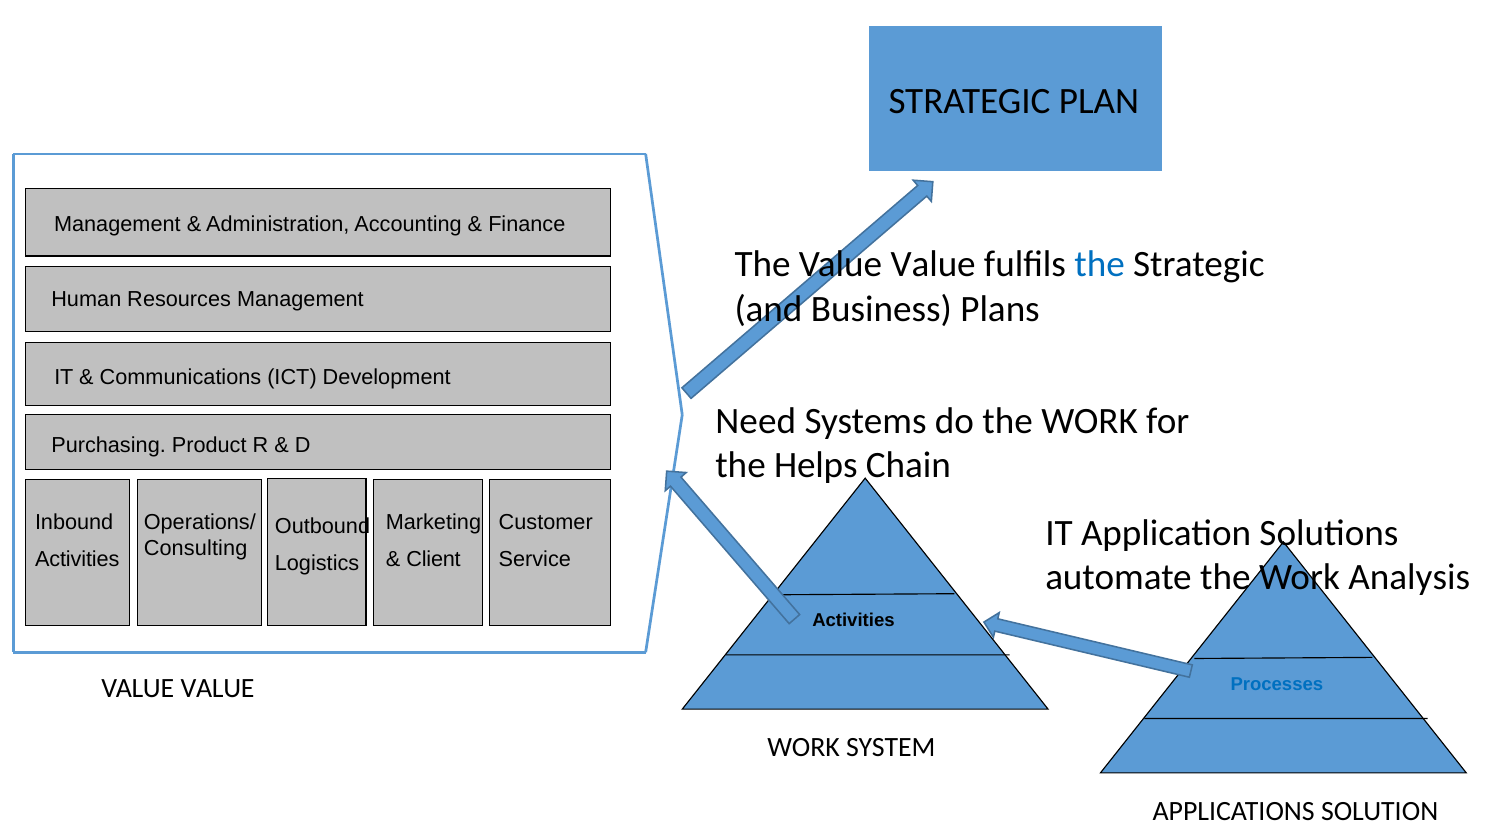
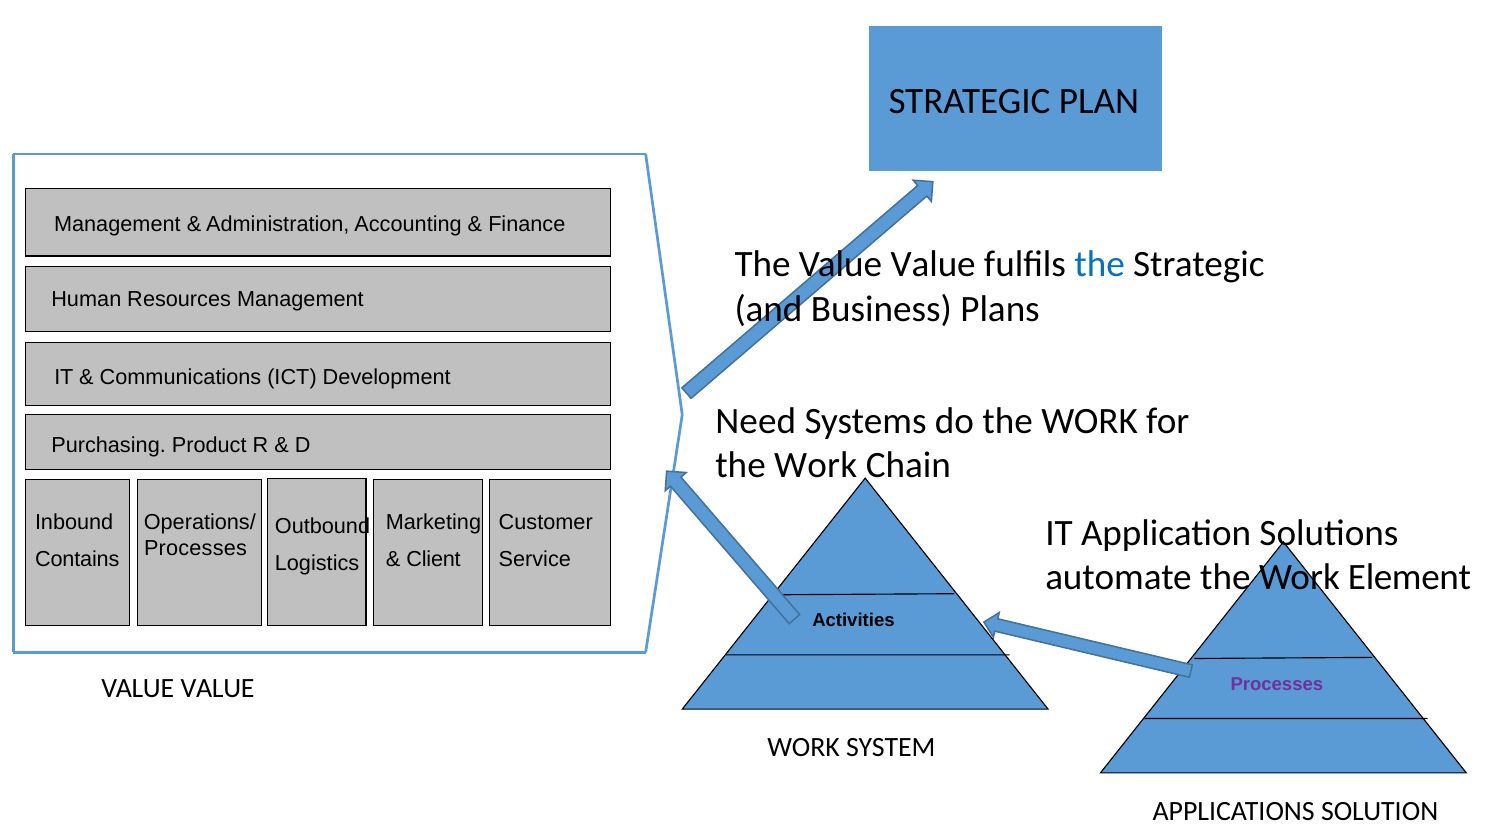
Helps at (816, 466): Helps -> Work
Consulting at (196, 548): Consulting -> Processes
Activities at (77, 559): Activities -> Contains
Analysis: Analysis -> Element
Processes at (1277, 684) colour: blue -> purple
